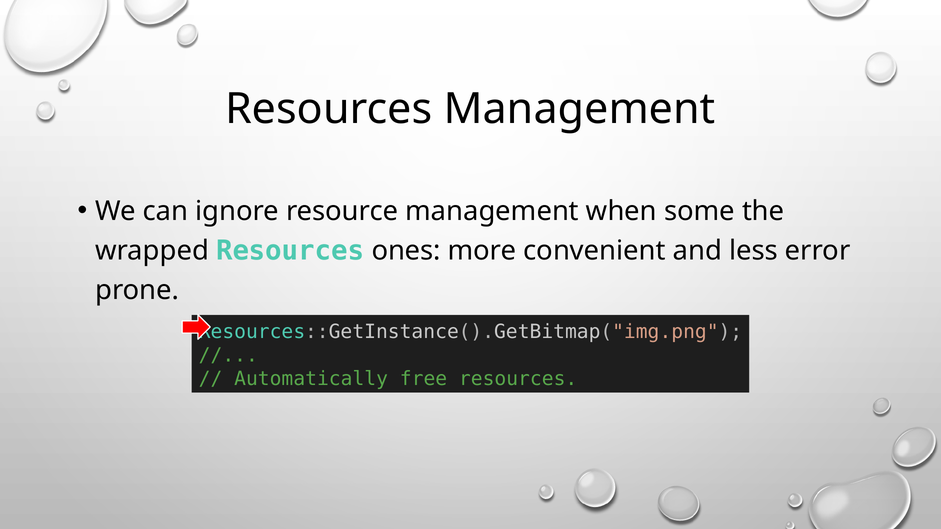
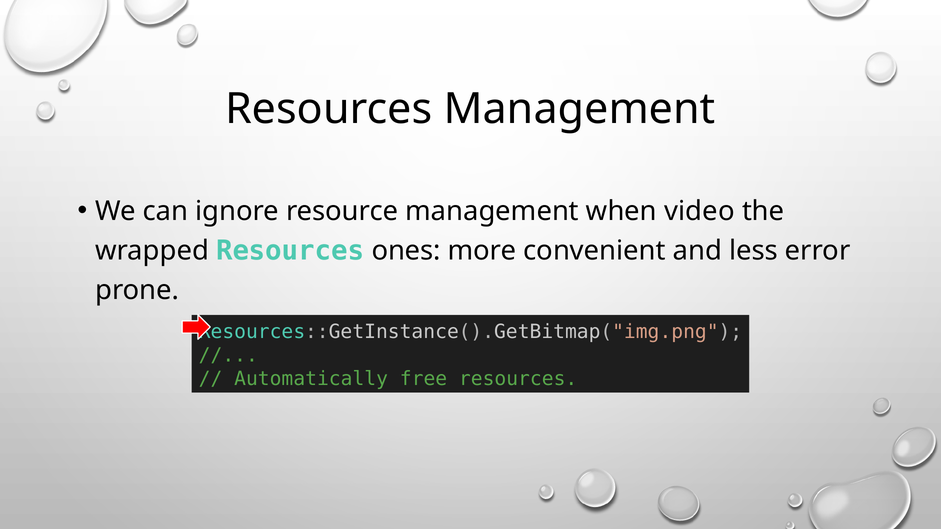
some: some -> video
